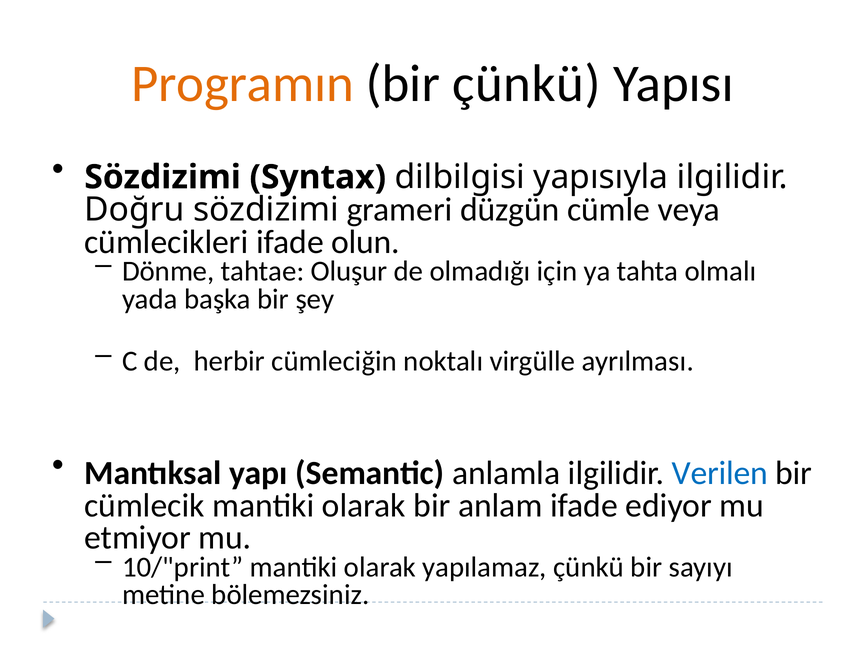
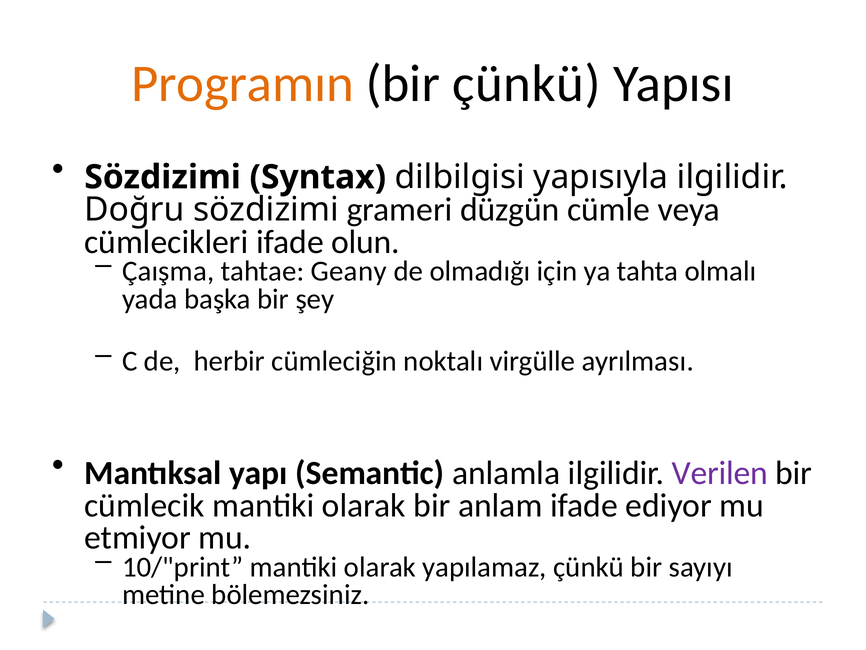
Dönme: Dönme -> Çaışma
Oluşur: Oluşur -> Geany
Verilen colour: blue -> purple
